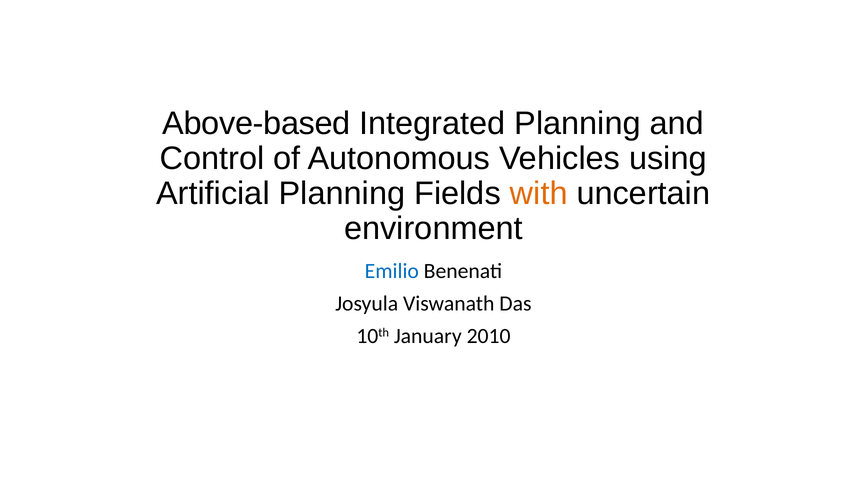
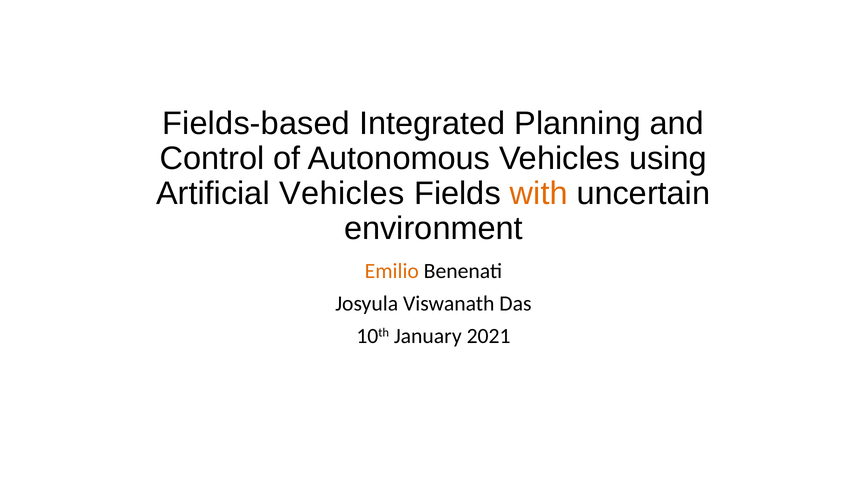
Above-based: Above-based -> Fields-based
Artificial Planning: Planning -> Vehicles
Emilio colour: blue -> orange
2010: 2010 -> 2021
